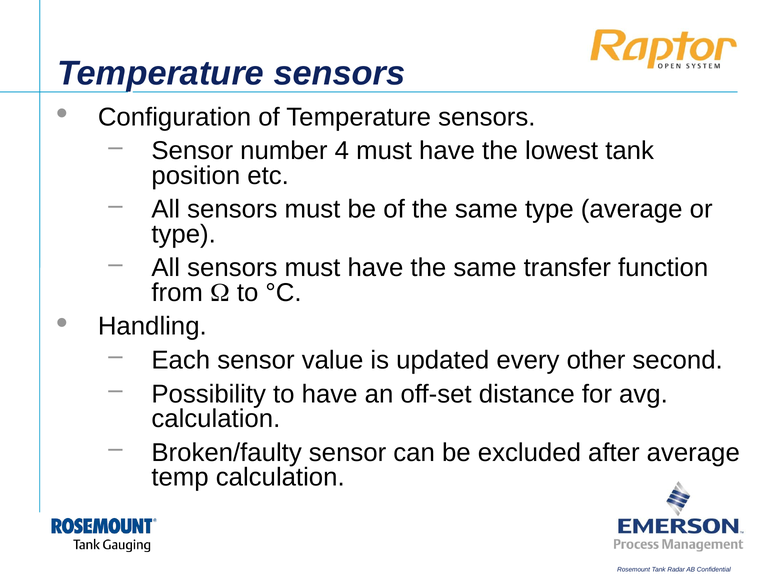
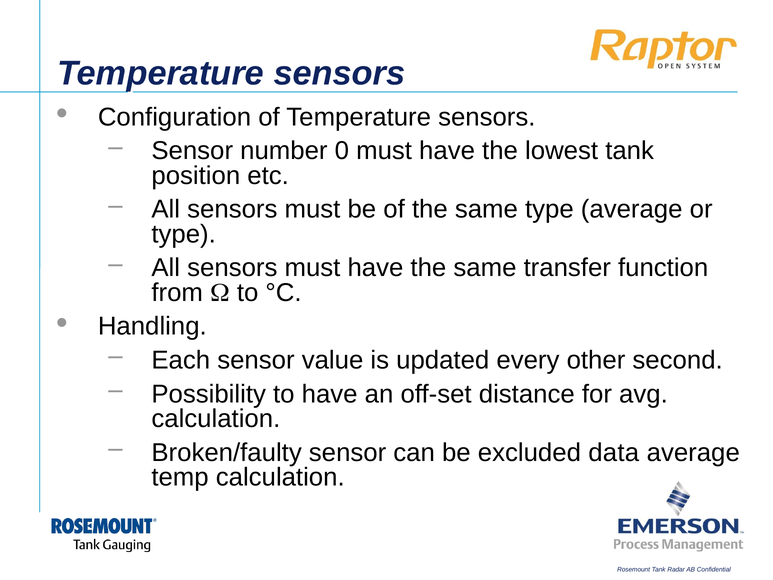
4: 4 -> 0
after: after -> data
